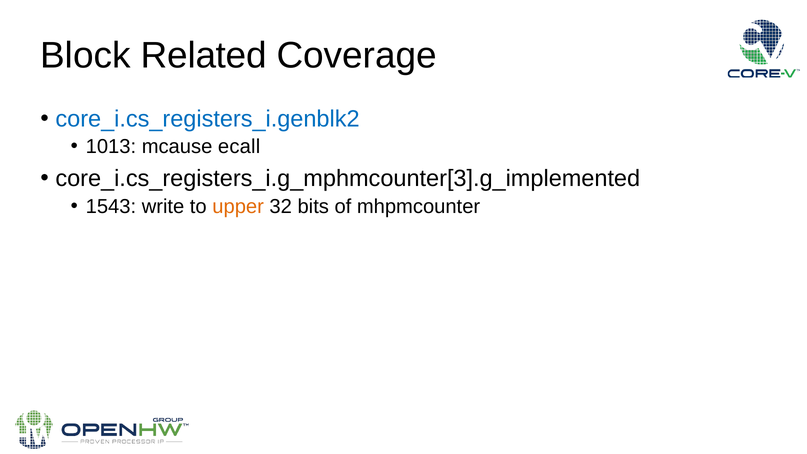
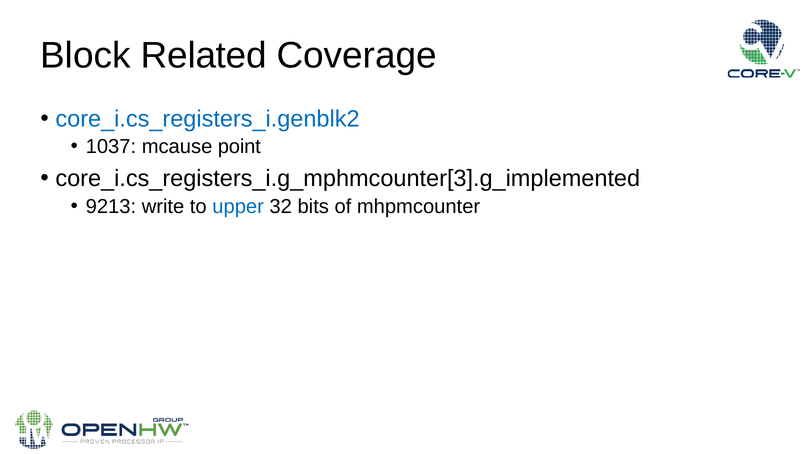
1013: 1013 -> 1037
ecall: ecall -> point
1543: 1543 -> 9213
upper colour: orange -> blue
